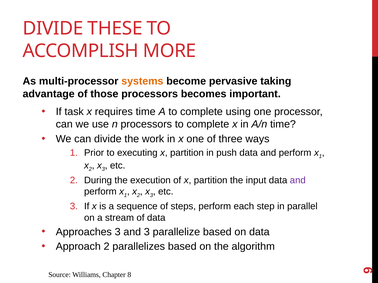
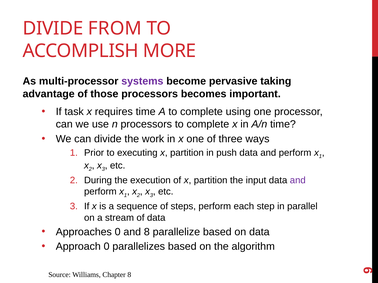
THESE: THESE -> FROM
systems colour: orange -> purple
Approaches 3: 3 -> 0
and 3: 3 -> 8
Approach 2: 2 -> 0
